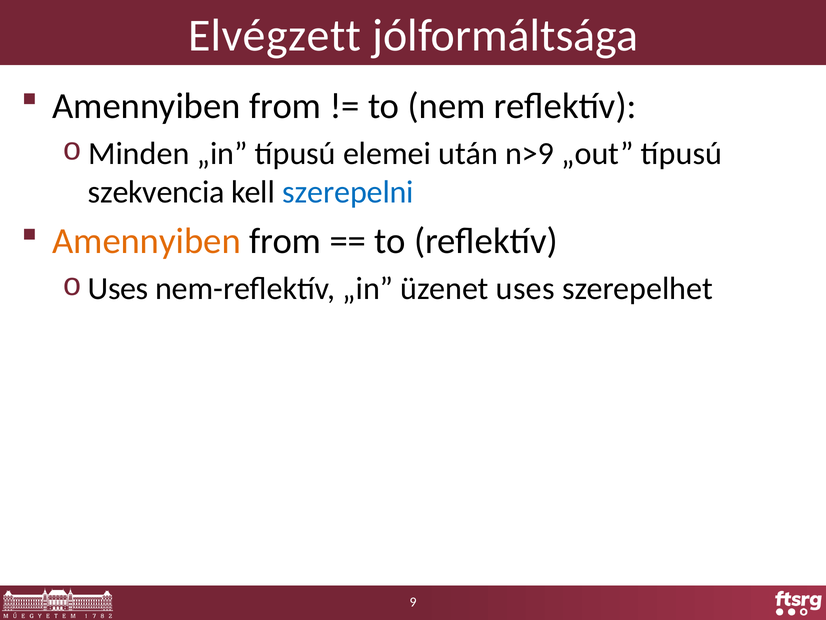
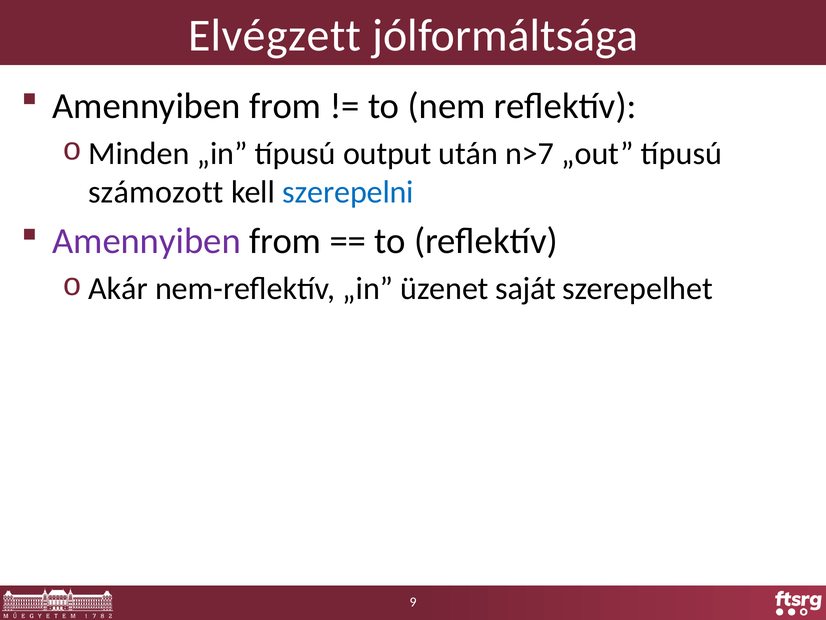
elemei: elemei -> output
n>9: n>9 -> n>7
szekvencia: szekvencia -> számozott
Amennyiben at (146, 241) colour: orange -> purple
Uses at (118, 289): Uses -> Akár
üzenet uses: uses -> saját
